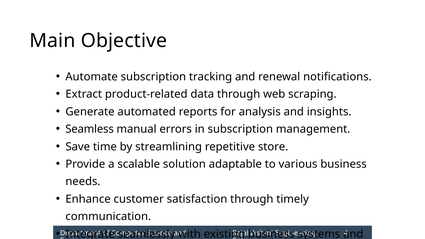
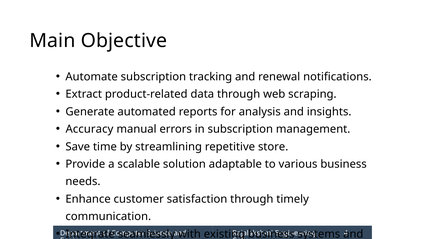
Seamless: Seamless -> Accuracy
